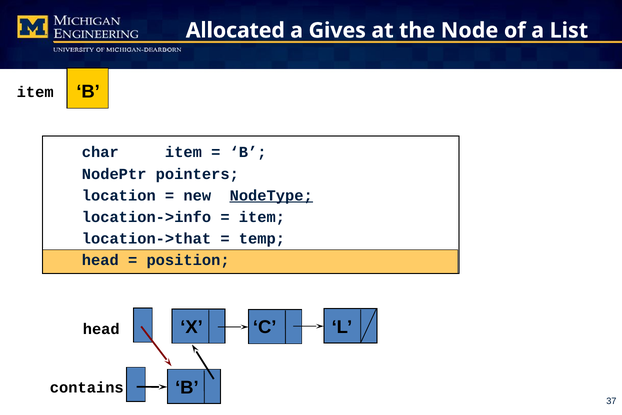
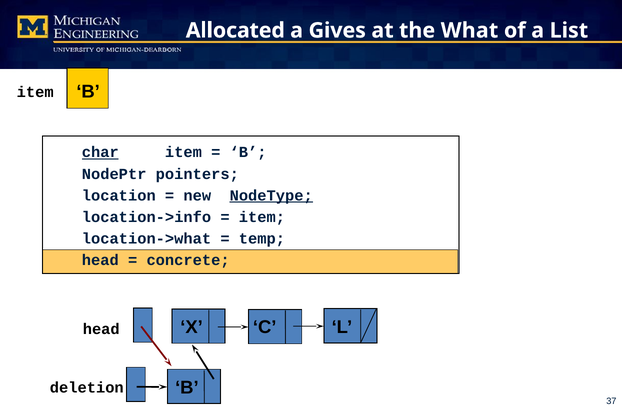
Node: Node -> What
char underline: none -> present
location->that: location->that -> location->what
position: position -> concrete
contains: contains -> deletion
